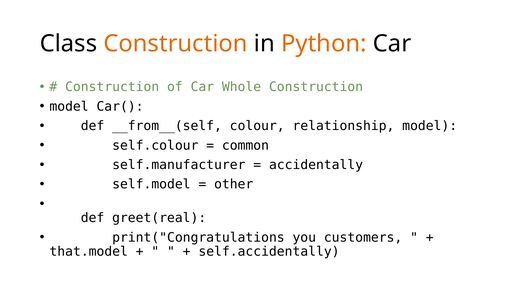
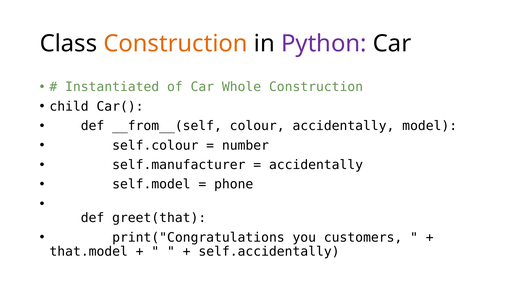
Python colour: orange -> purple
Construction at (112, 87): Construction -> Instantiated
model at (69, 106): model -> child
colour relationship: relationship -> accidentally
common: common -> number
other: other -> phone
greet(real: greet(real -> greet(that
